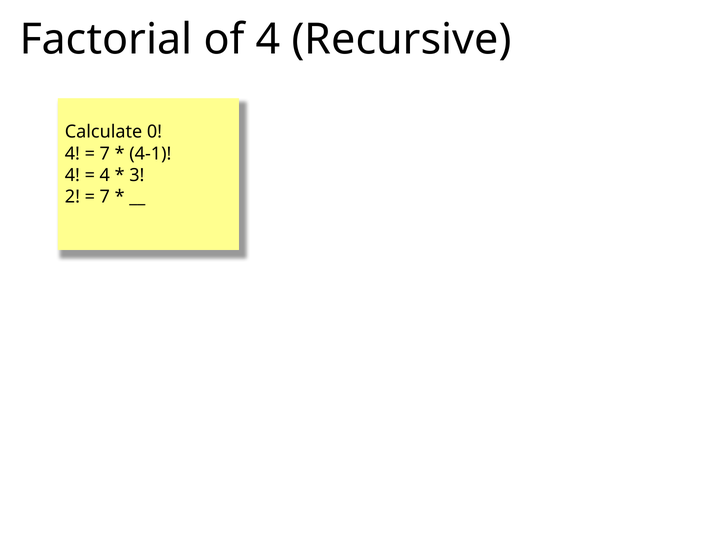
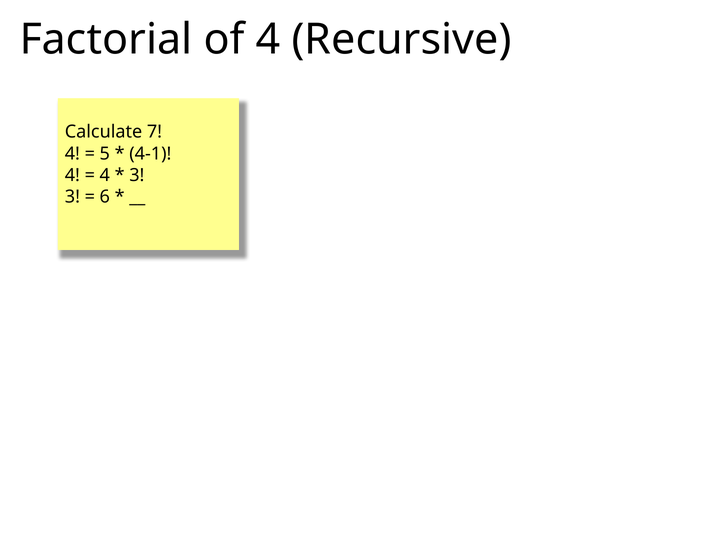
0: 0 -> 7
7 at (105, 154): 7 -> 5
2 at (72, 197): 2 -> 3
7 at (105, 197): 7 -> 6
